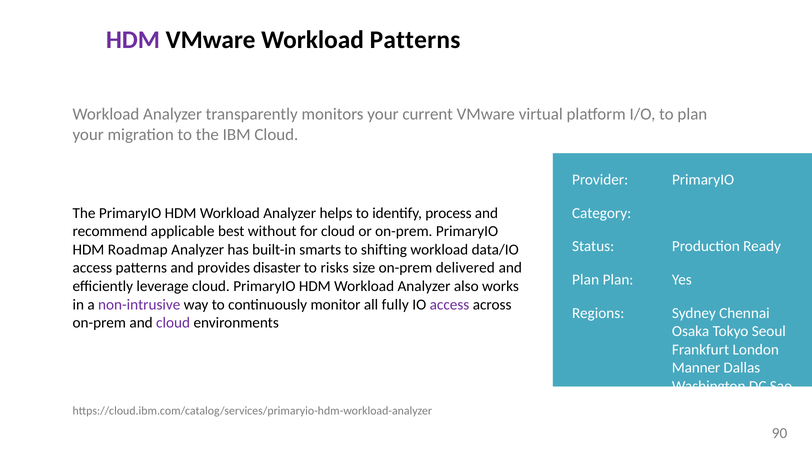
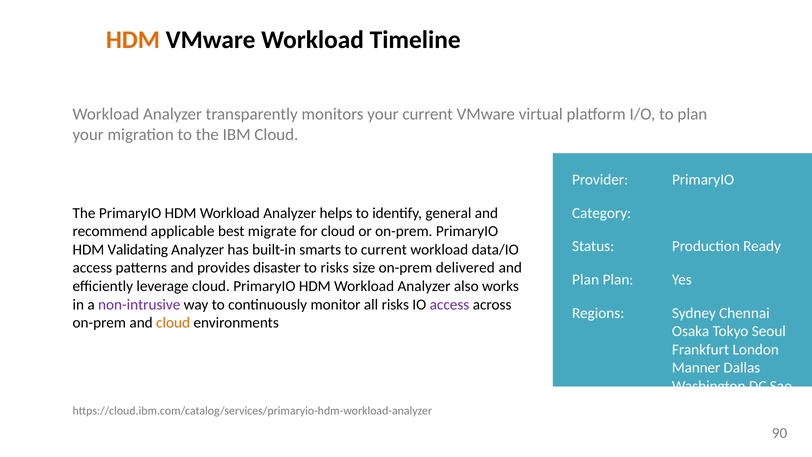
HDM at (133, 40) colour: purple -> orange
Workload Patterns: Patterns -> Timeline
process: process -> general
without: without -> migrate
Roadmap: Roadmap -> Validating
to shifting: shifting -> current
all fully: fully -> risks
cloud at (173, 323) colour: purple -> orange
